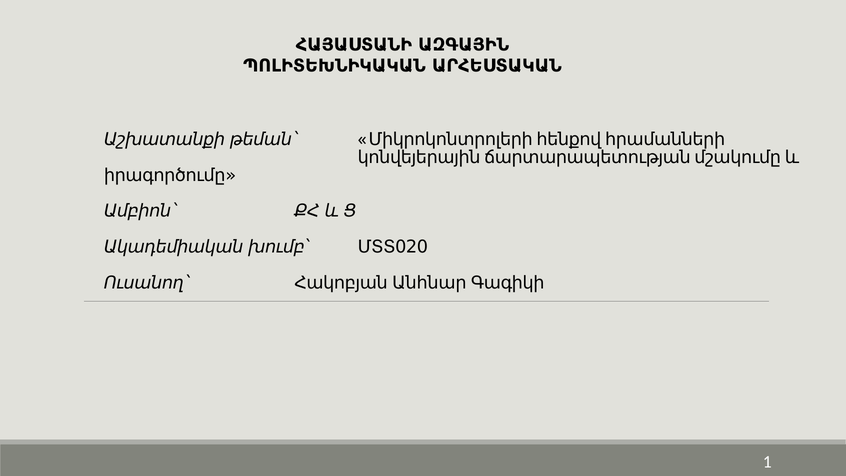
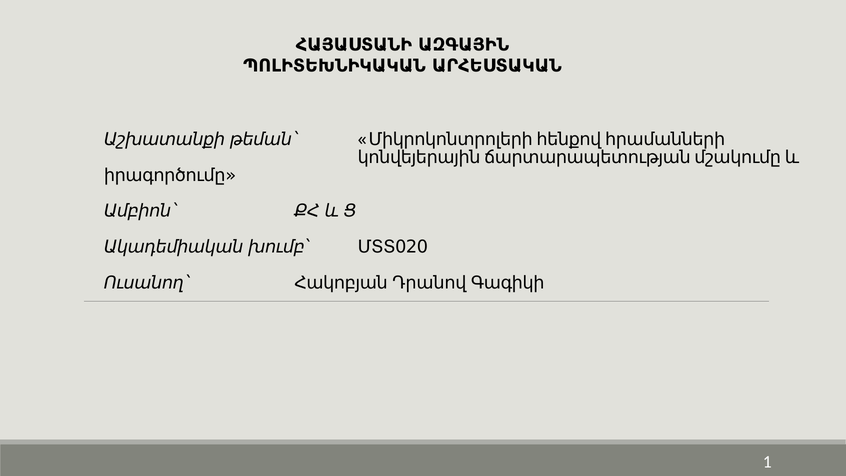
Անհնար: Անհնար -> Դրանով
